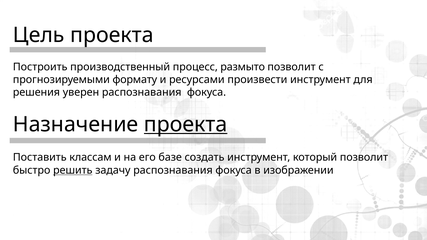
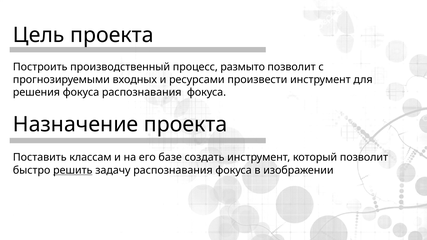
формату: формату -> входных
решения уверен: уверен -> фокуса
проекта at (186, 124) underline: present -> none
